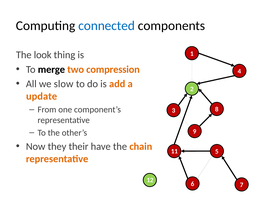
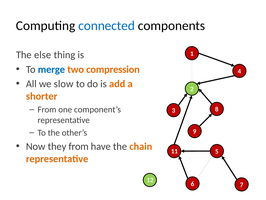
look: look -> else
merge colour: black -> blue
update: update -> shorter
they their: their -> from
